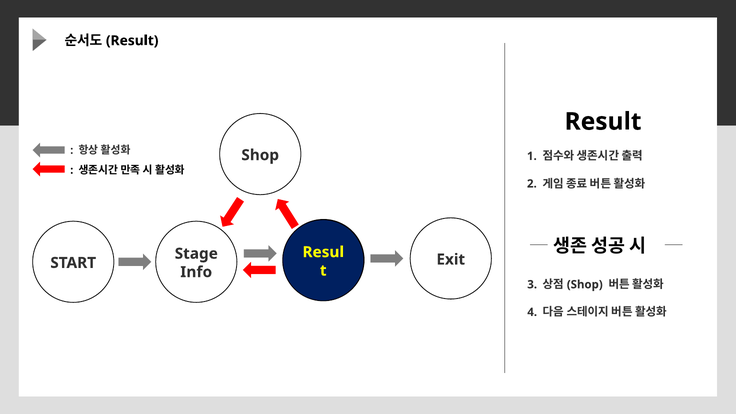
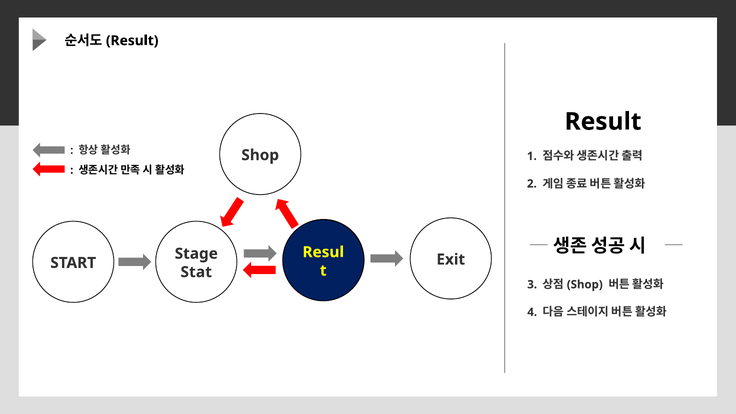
Info: Info -> Stat
